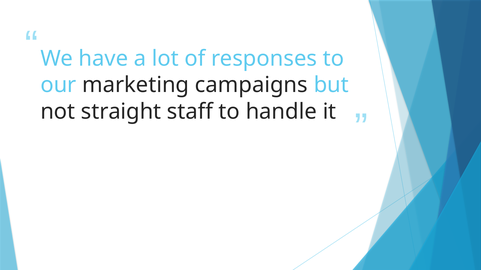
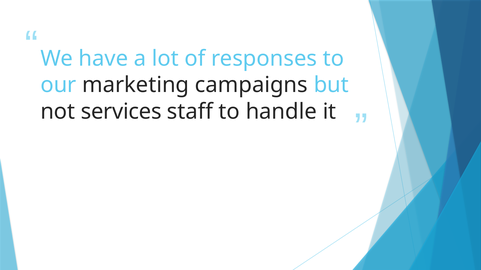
straight: straight -> services
